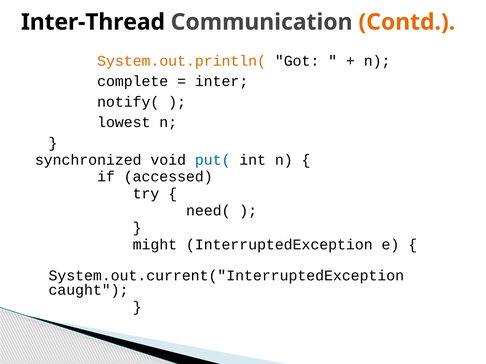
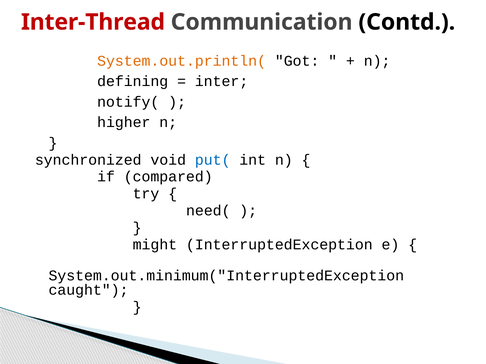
Inter-Thread colour: black -> red
Contd colour: orange -> black
complete: complete -> defining
lowest: lowest -> higher
accessed: accessed -> compared
System.out.current("InterruptedException: System.out.current("InterruptedException -> System.out.minimum("InterruptedException
